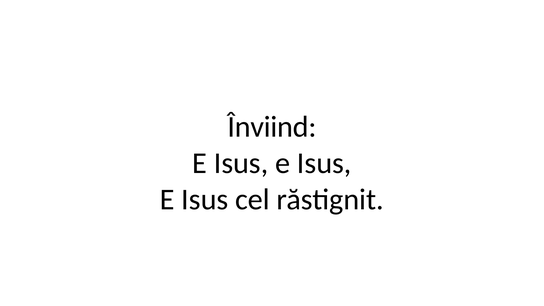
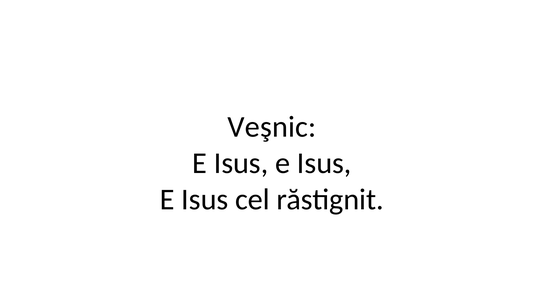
Înviind: Înviind -> Veşnic
